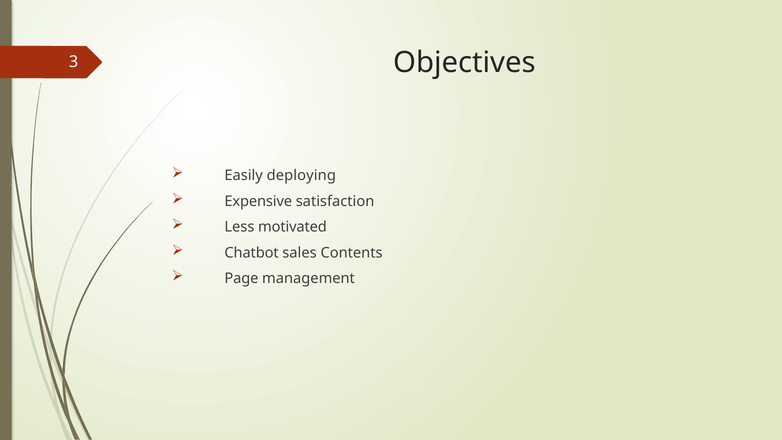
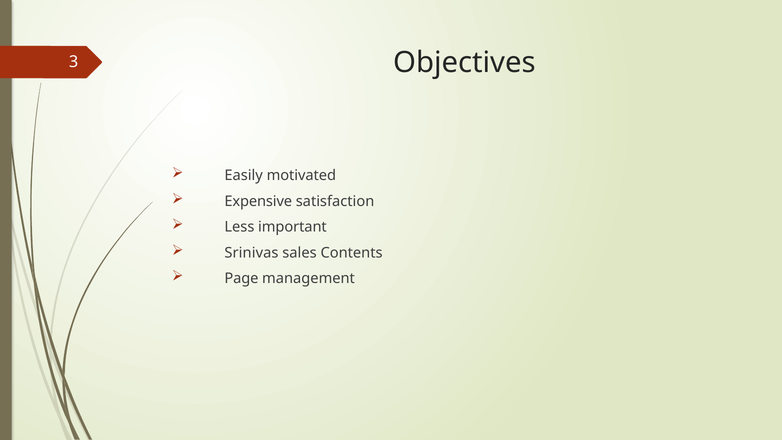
deploying: deploying -> motivated
motivated: motivated -> important
Chatbot: Chatbot -> Srinivas
